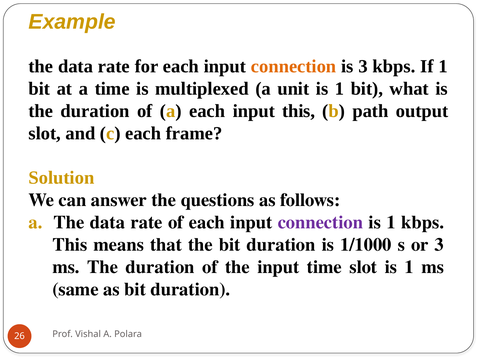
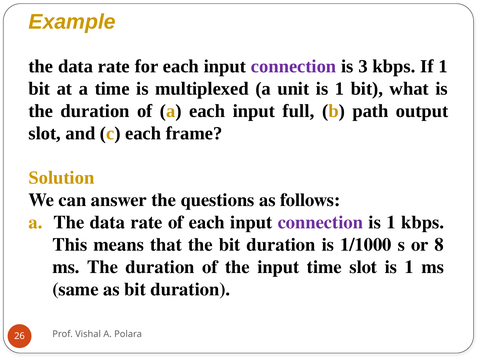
connection at (294, 66) colour: orange -> purple
input this: this -> full
or 3: 3 -> 8
